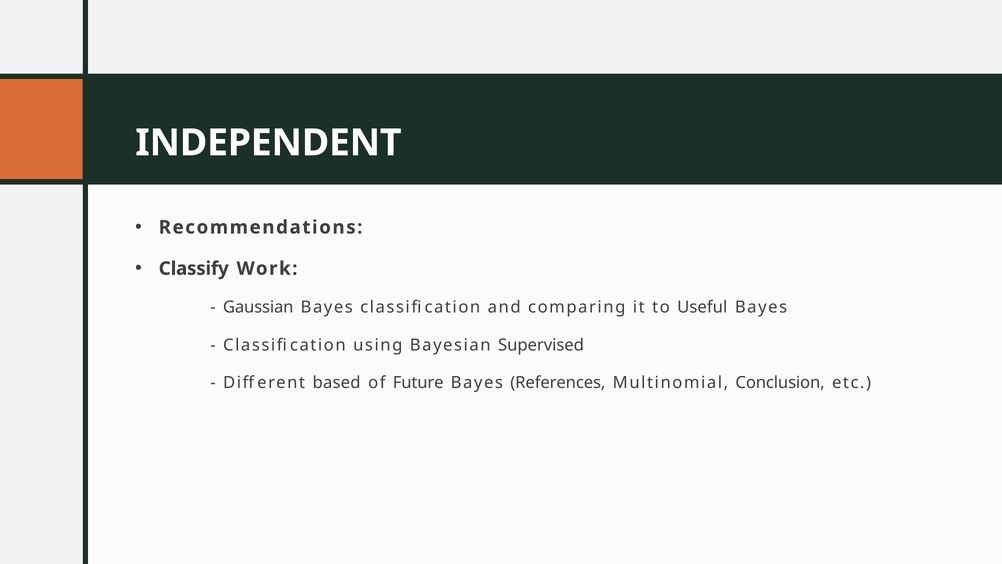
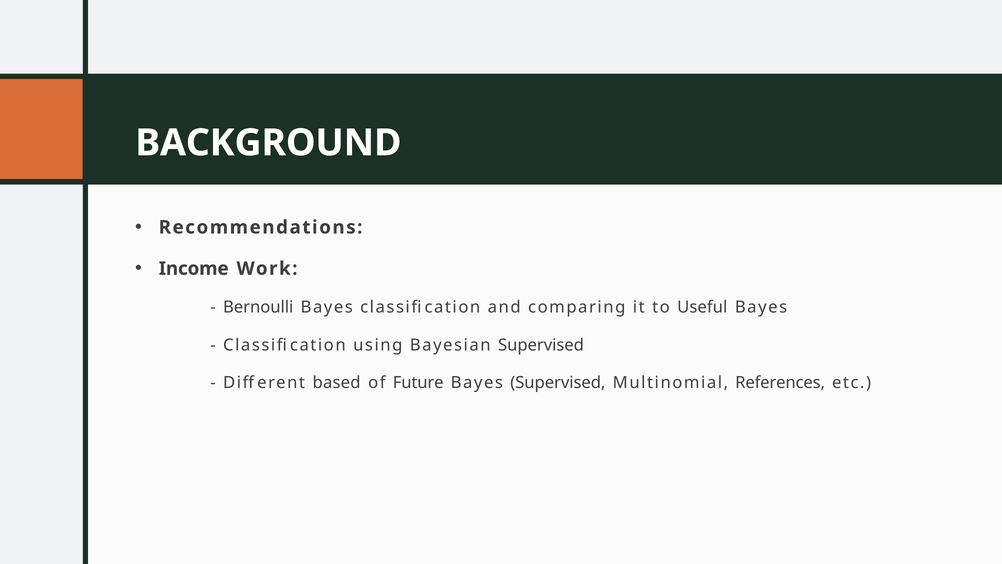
INDEPENDENT: INDEPENDENT -> BACKGROUND
Classify: Classify -> Income
Gaussian: Gaussian -> Bernoulli
Bayes References: References -> Supervised
Conclusion: Conclusion -> References
